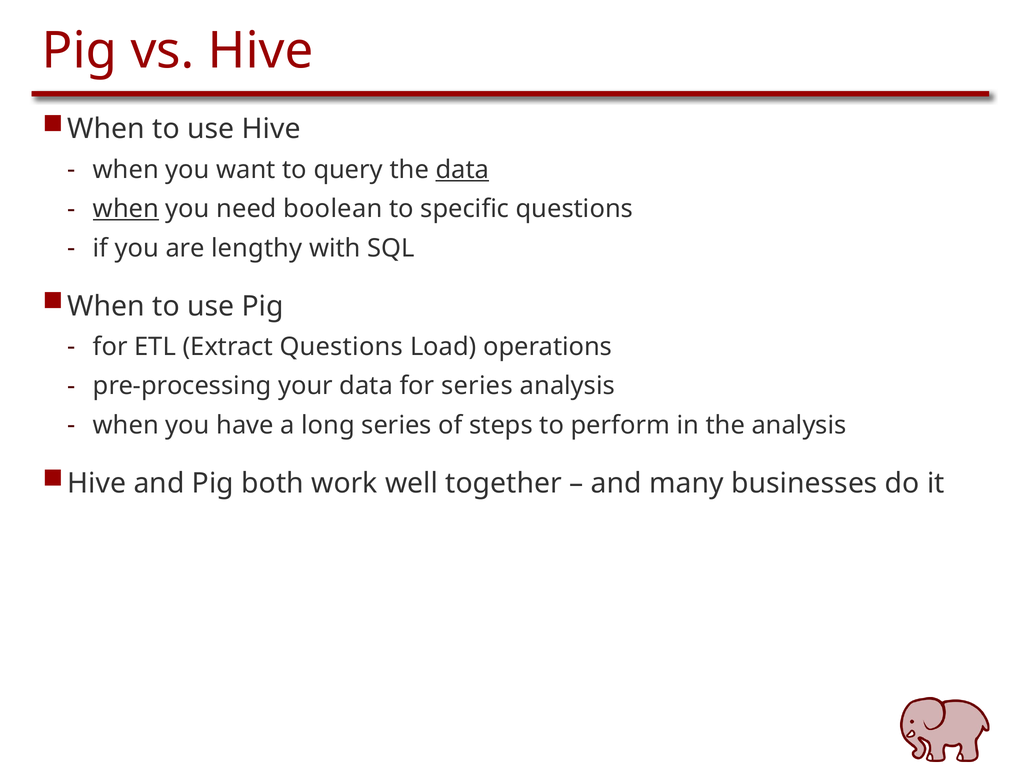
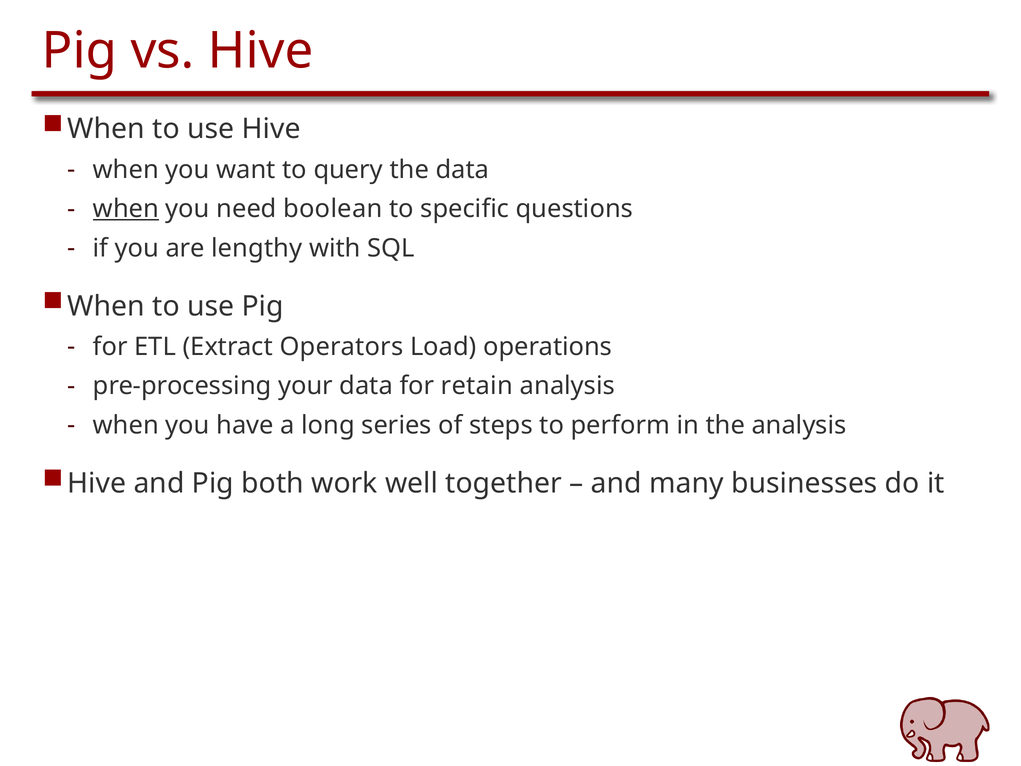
data at (462, 170) underline: present -> none
Extract Questions: Questions -> Operators
for series: series -> retain
